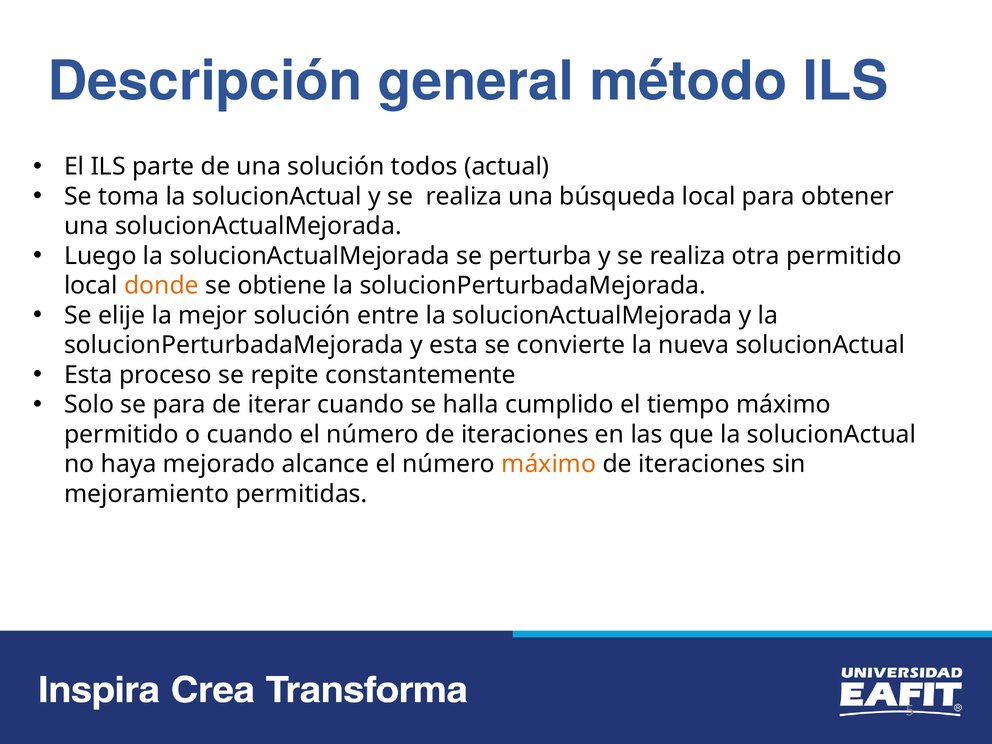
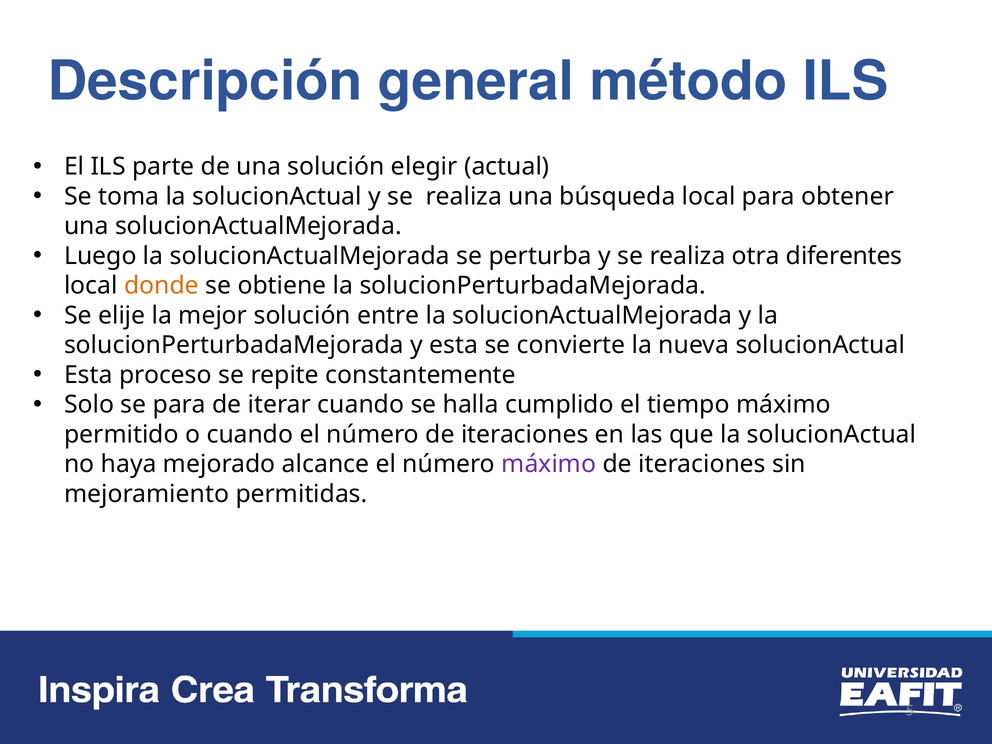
todos: todos -> elegir
otra permitido: permitido -> diferentes
máximo at (549, 464) colour: orange -> purple
